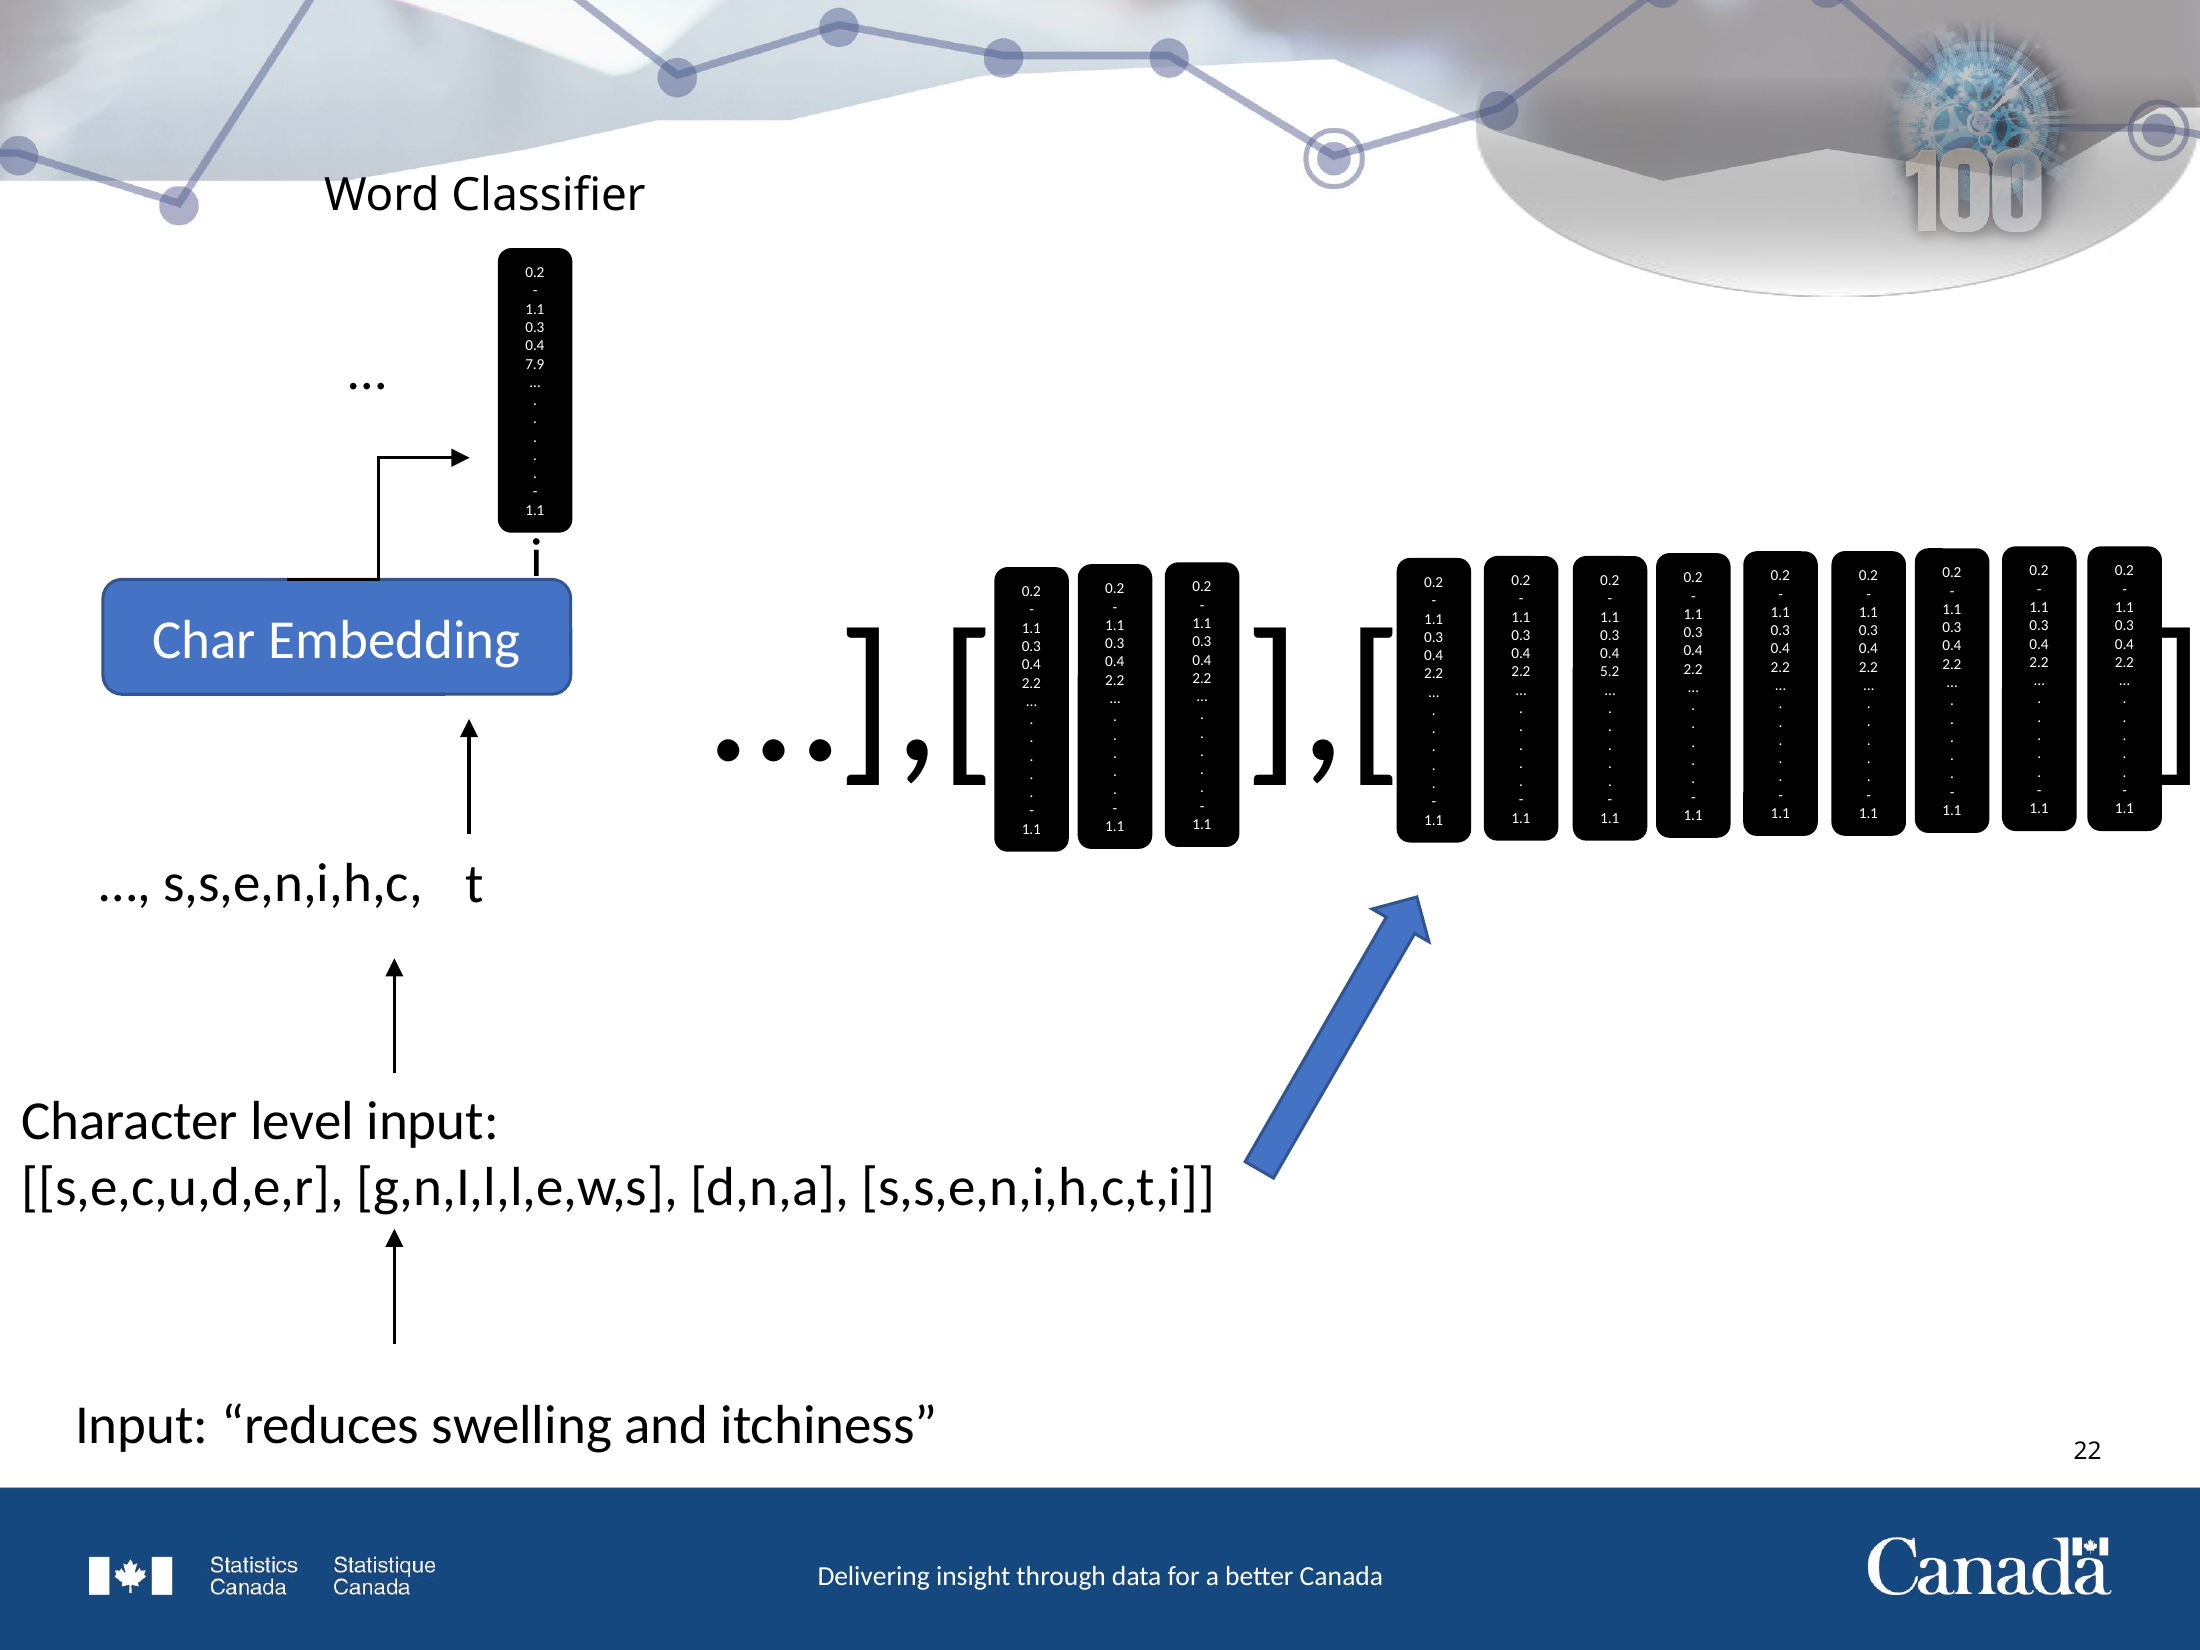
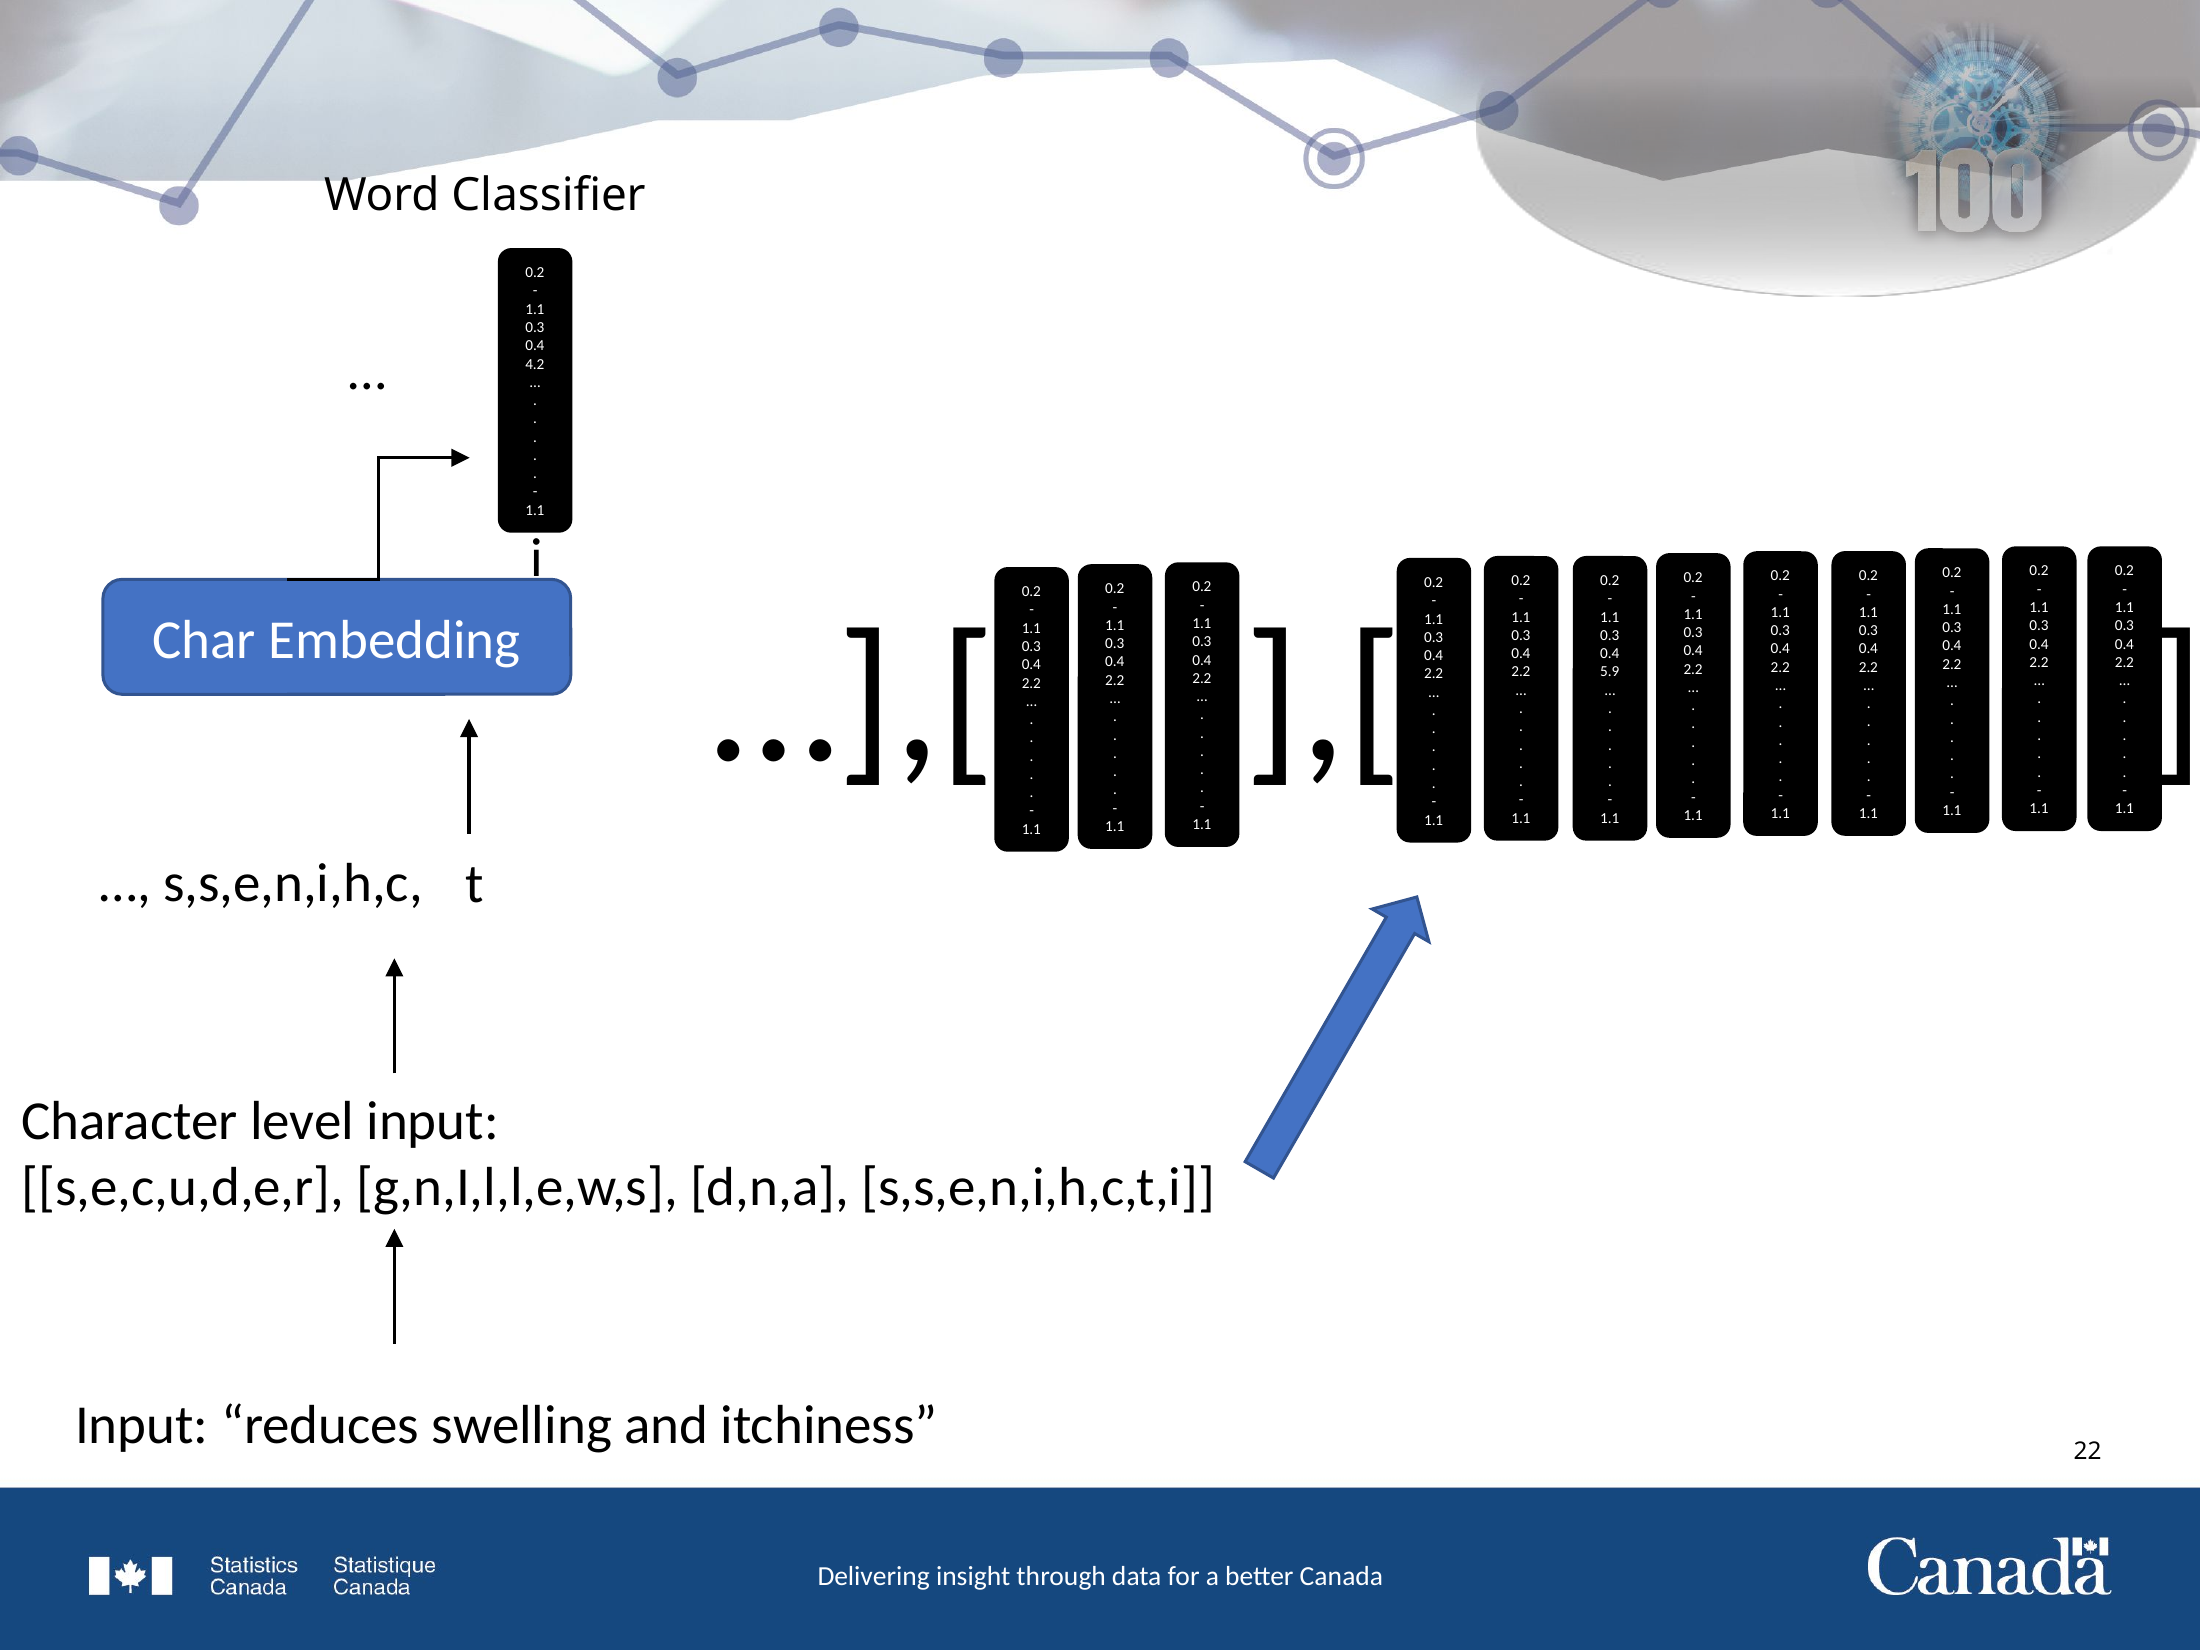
7.9: 7.9 -> 4.2
5.2: 5.2 -> 5.9
